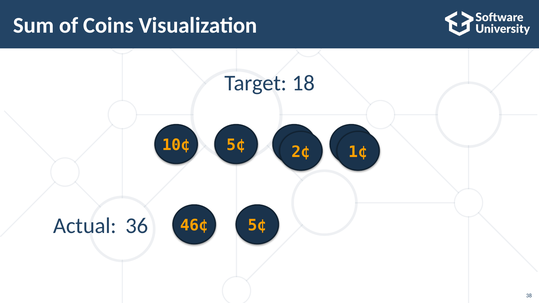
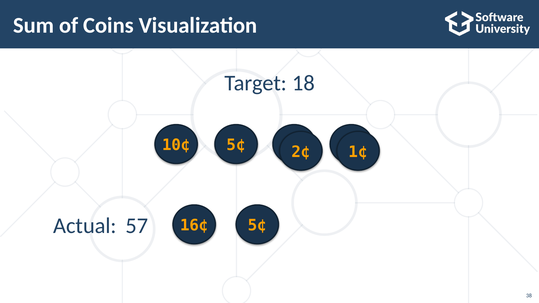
36: 36 -> 57
46¢: 46¢ -> 16¢
